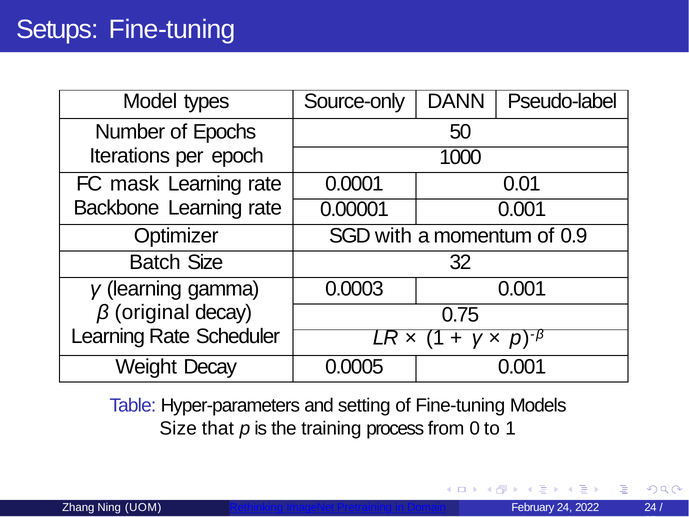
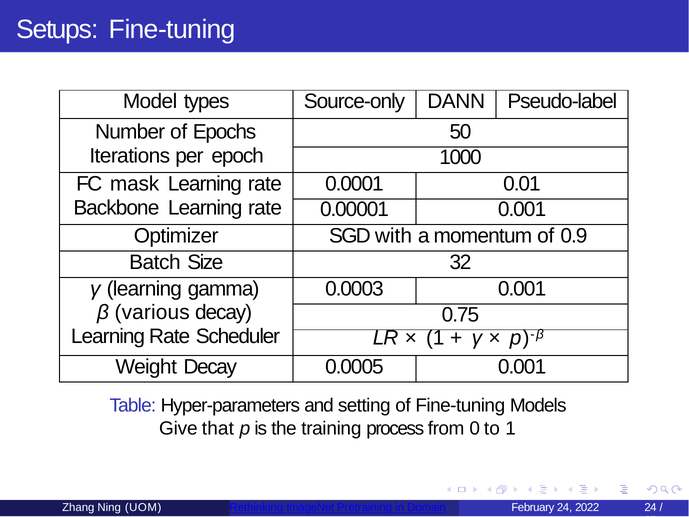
original: original -> various
Size at (178, 429): Size -> Give
